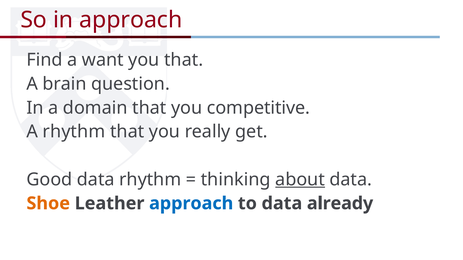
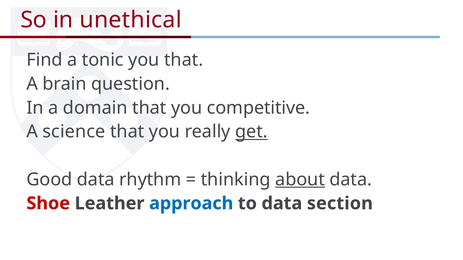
in approach: approach -> unethical
want: want -> tonic
A rhythm: rhythm -> science
get underline: none -> present
Shoe colour: orange -> red
already: already -> section
